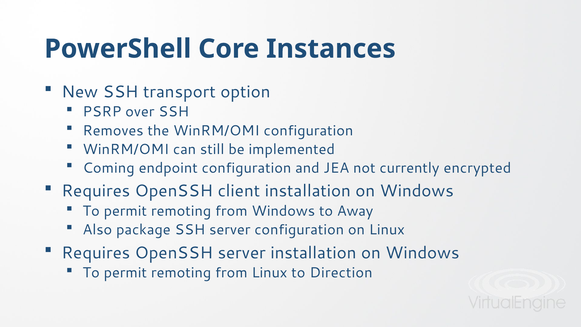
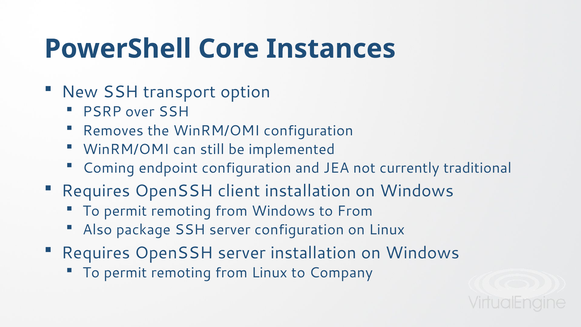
encrypted: encrypted -> traditional
to Away: Away -> From
Direction: Direction -> Company
